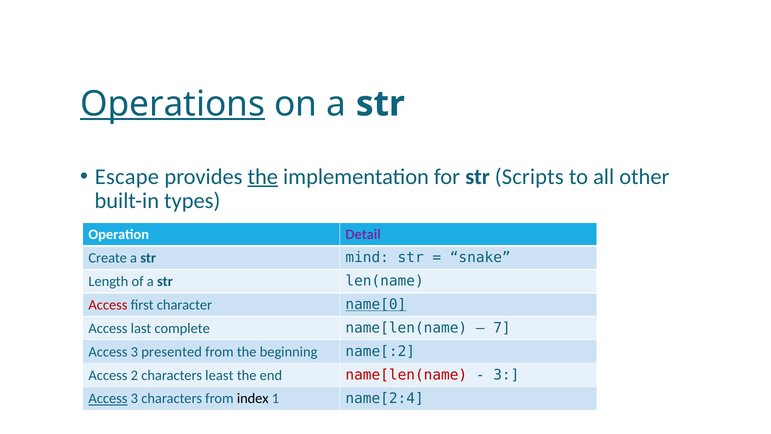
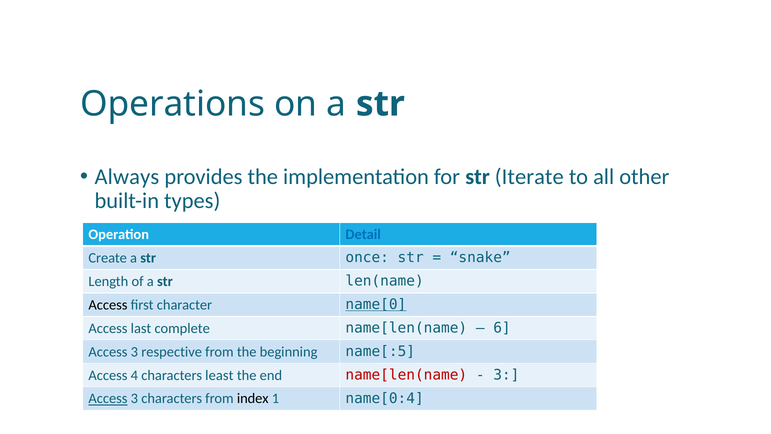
Operations underline: present -> none
Escape: Escape -> Always
the at (263, 177) underline: present -> none
Scripts: Scripts -> Iterate
Detail colour: purple -> blue
mind: mind -> once
Access at (108, 305) colour: red -> black
7: 7 -> 6
presented: presented -> respective
name[:2: name[:2 -> name[:5
2: 2 -> 4
name[2:4: name[2:4 -> name[0:4
